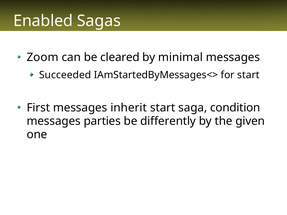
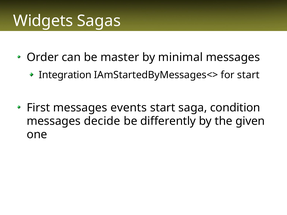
Enabled: Enabled -> Widgets
Zoom: Zoom -> Order
cleared: cleared -> master
Succeeded: Succeeded -> Integration
inherit: inherit -> events
parties: parties -> decide
